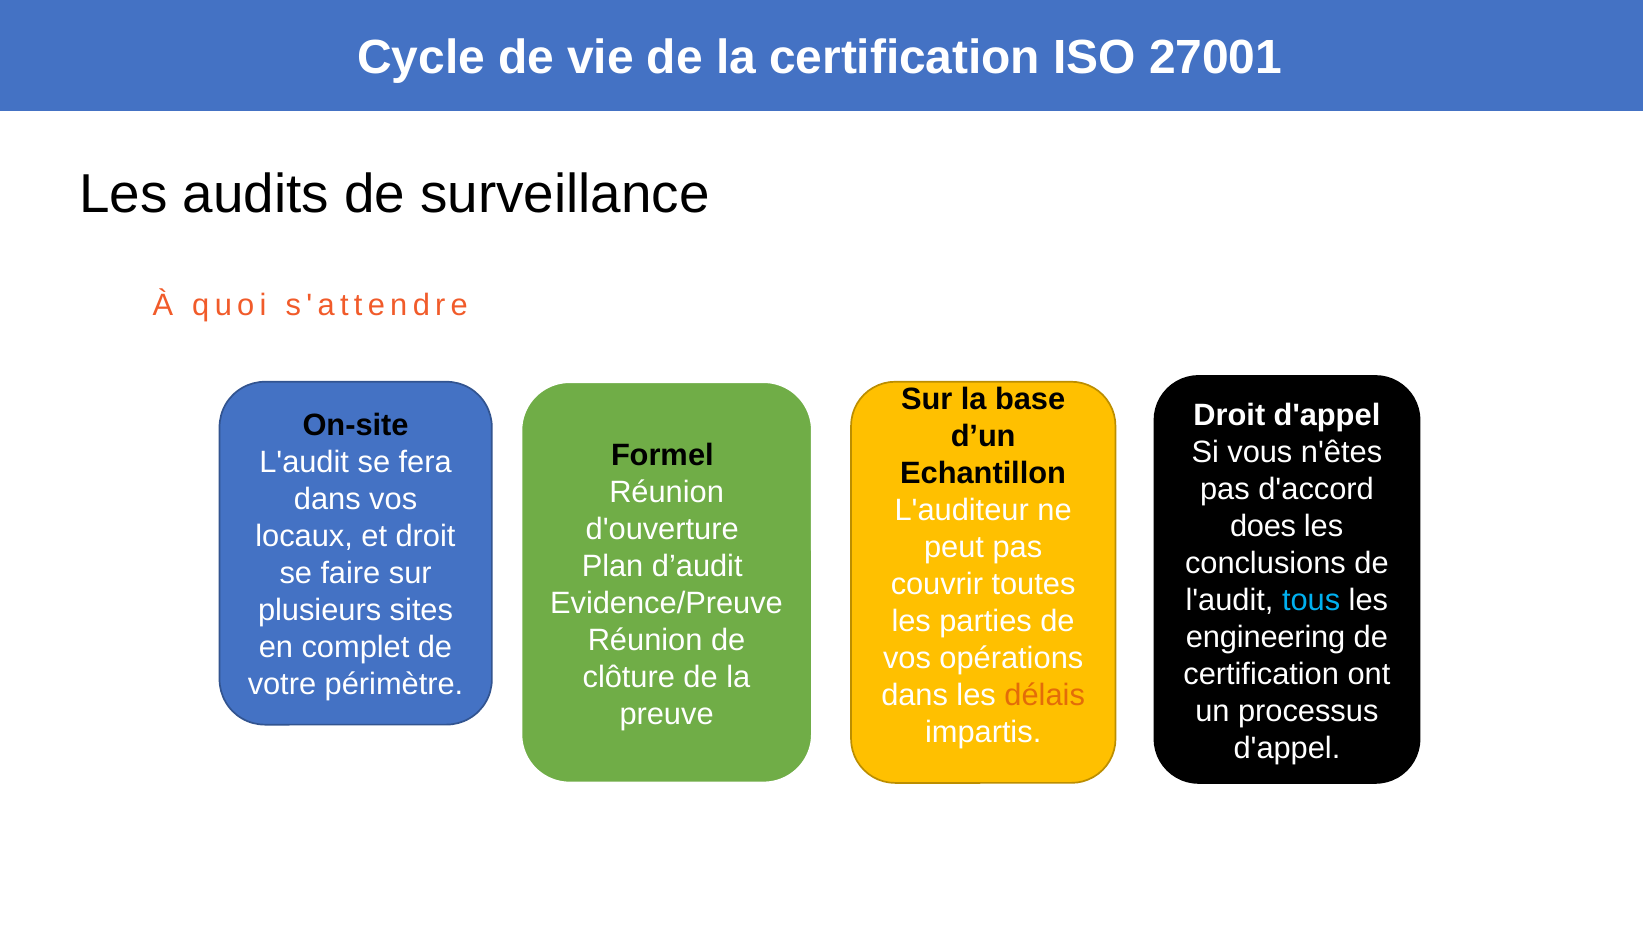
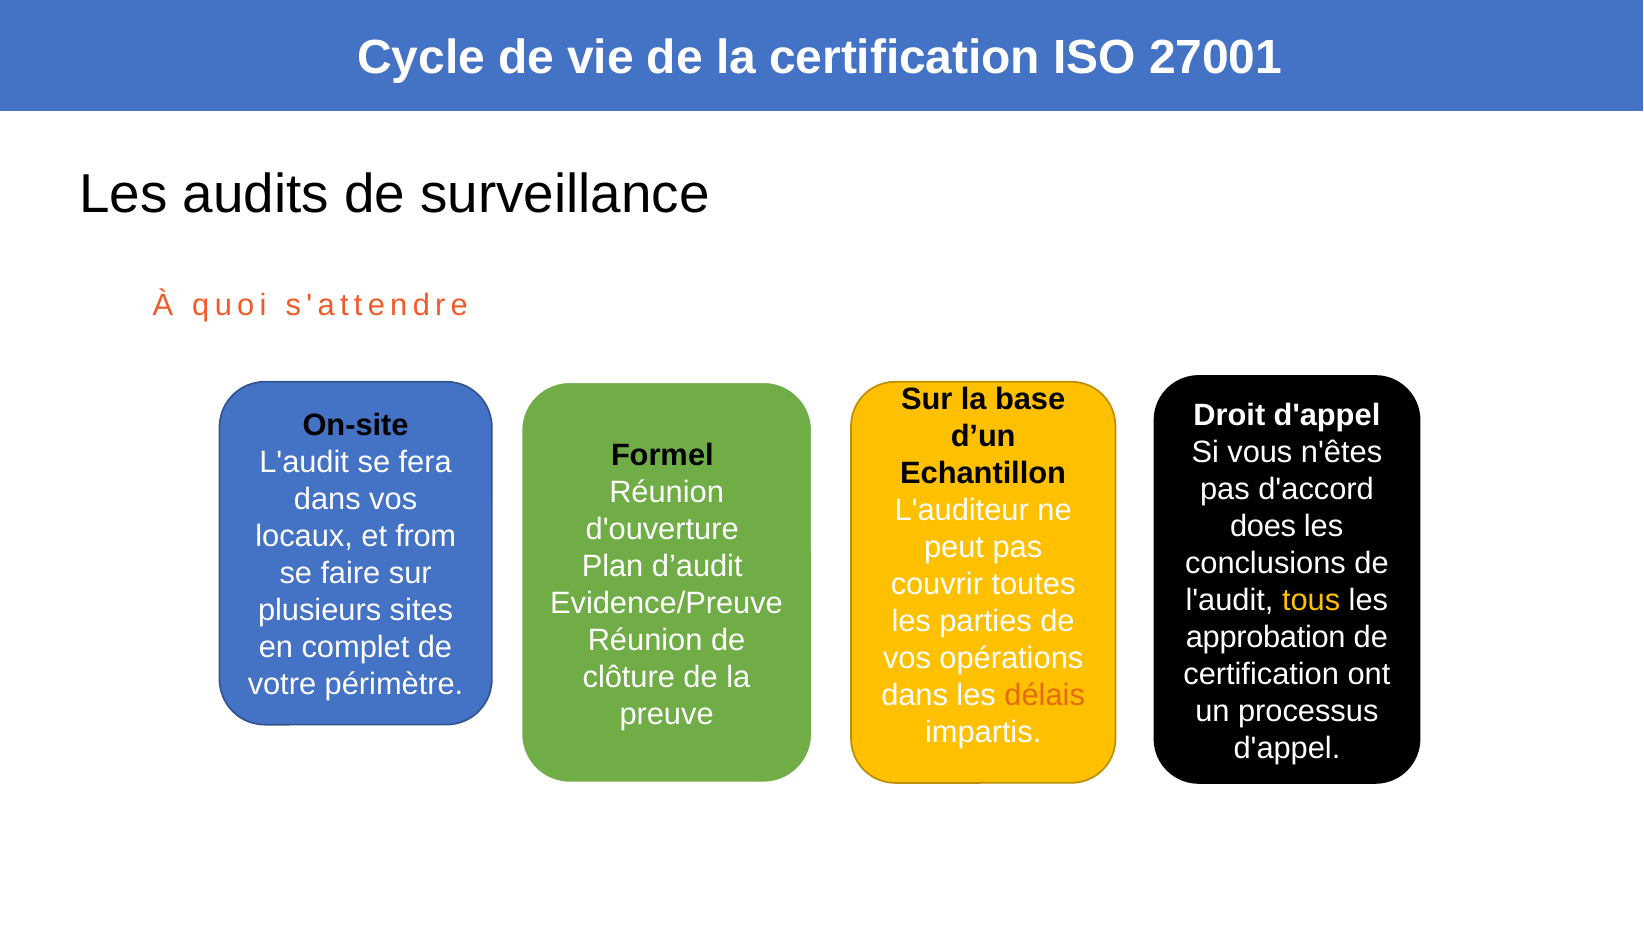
et droit: droit -> from
tous colour: light blue -> yellow
engineering: engineering -> approbation
